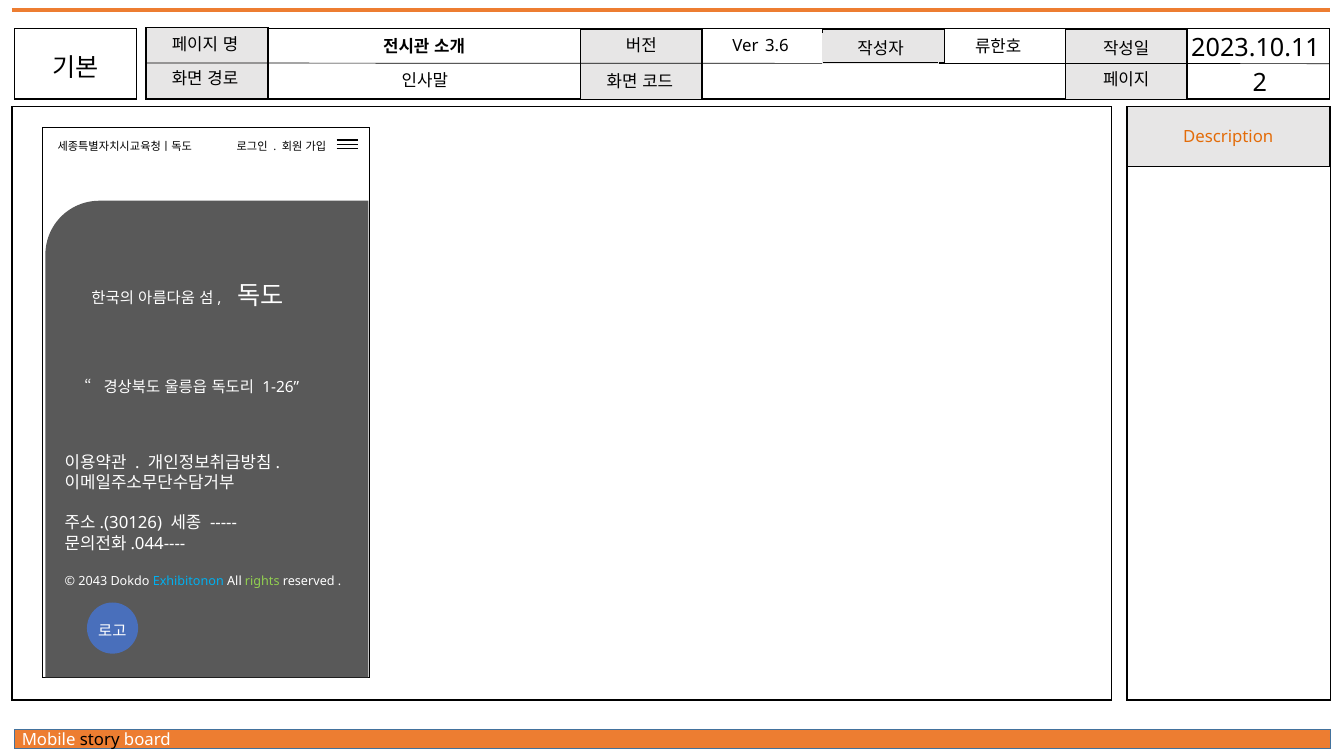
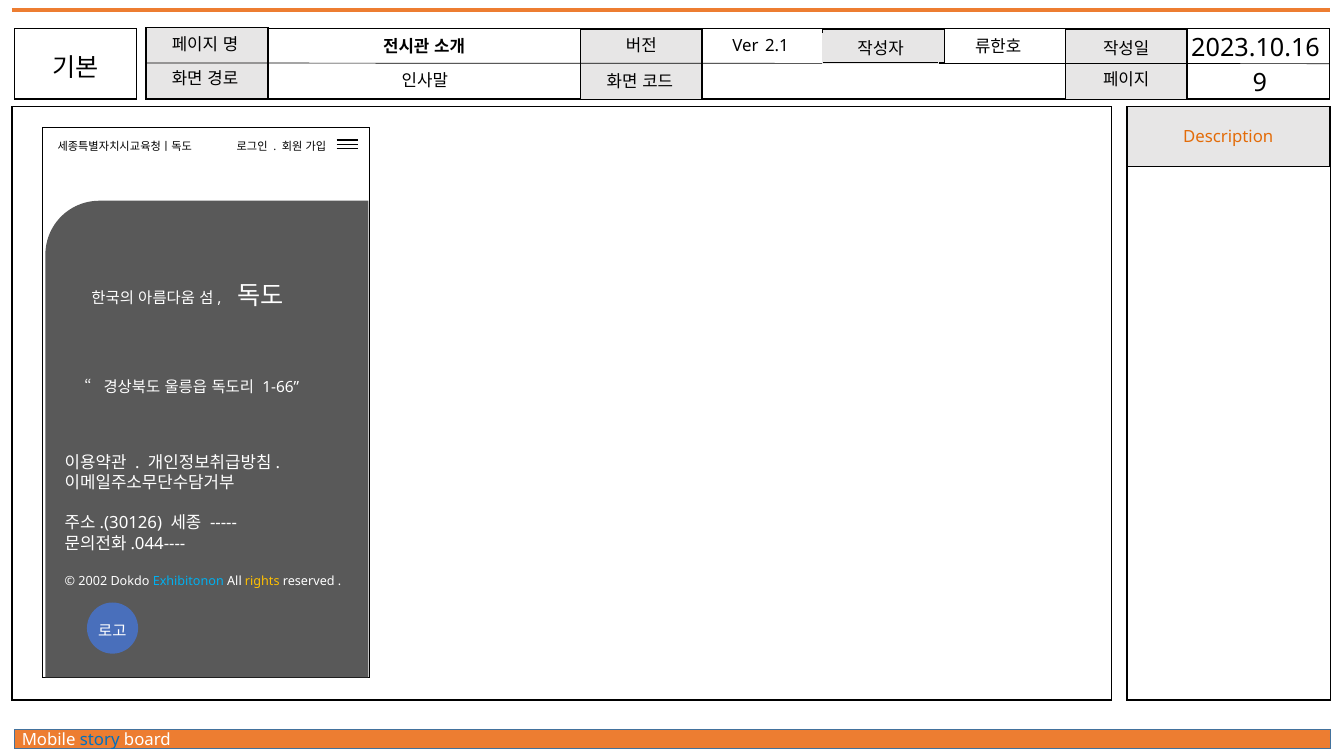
2023.10.11: 2023.10.11 -> 2023.10.16
3.6: 3.6 -> 2.1
2: 2 -> 9
1-26: 1-26 -> 1-66
2043: 2043 -> 2002
rights colour: light green -> yellow
story colour: black -> blue
